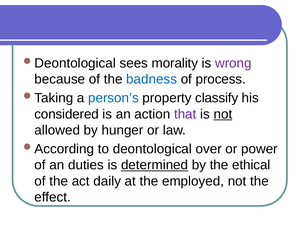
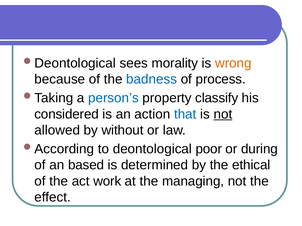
wrong colour: purple -> orange
that colour: purple -> blue
hunger: hunger -> without
over: over -> poor
power: power -> during
duties: duties -> based
determined underline: present -> none
daily: daily -> work
employed: employed -> managing
